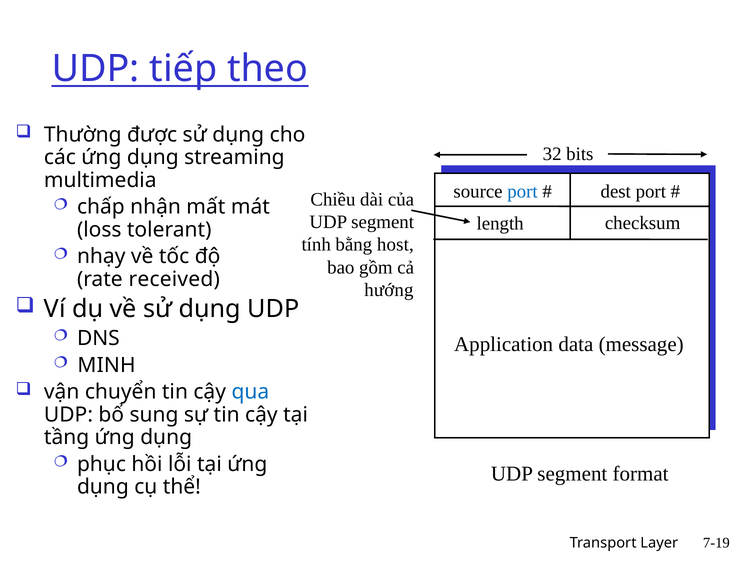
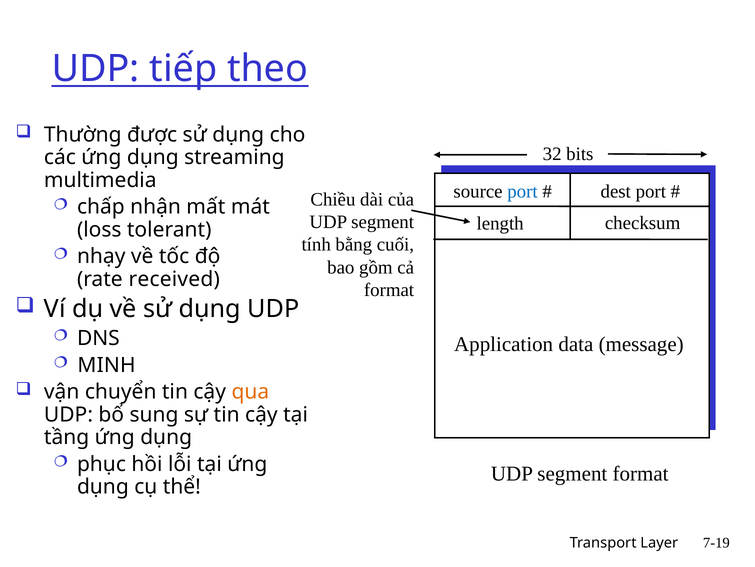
host: host -> cuối
hướng at (389, 290): hướng -> format
qua colour: blue -> orange
